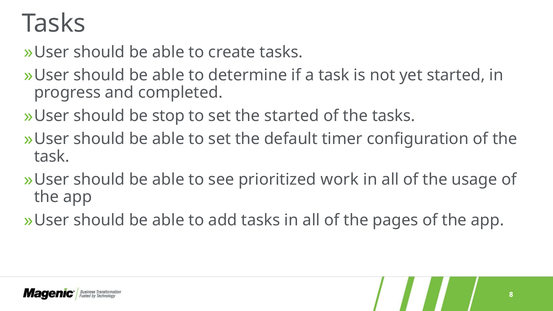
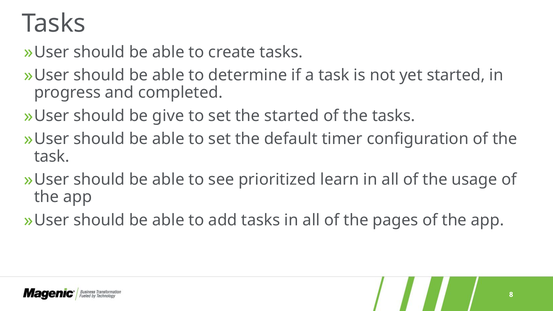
stop: stop -> give
work: work -> learn
